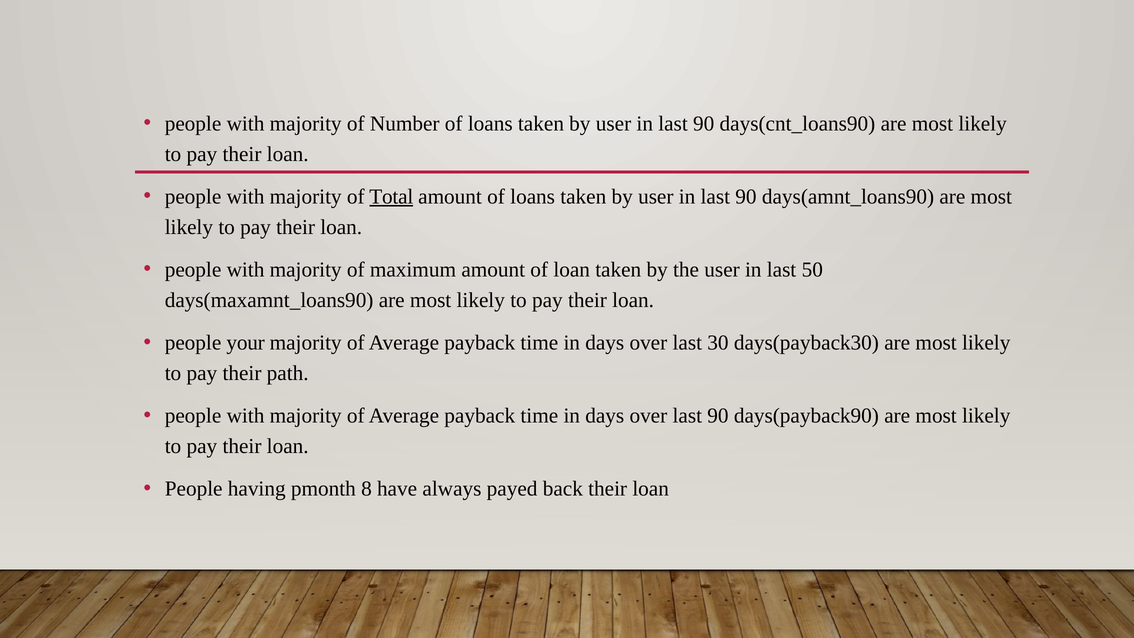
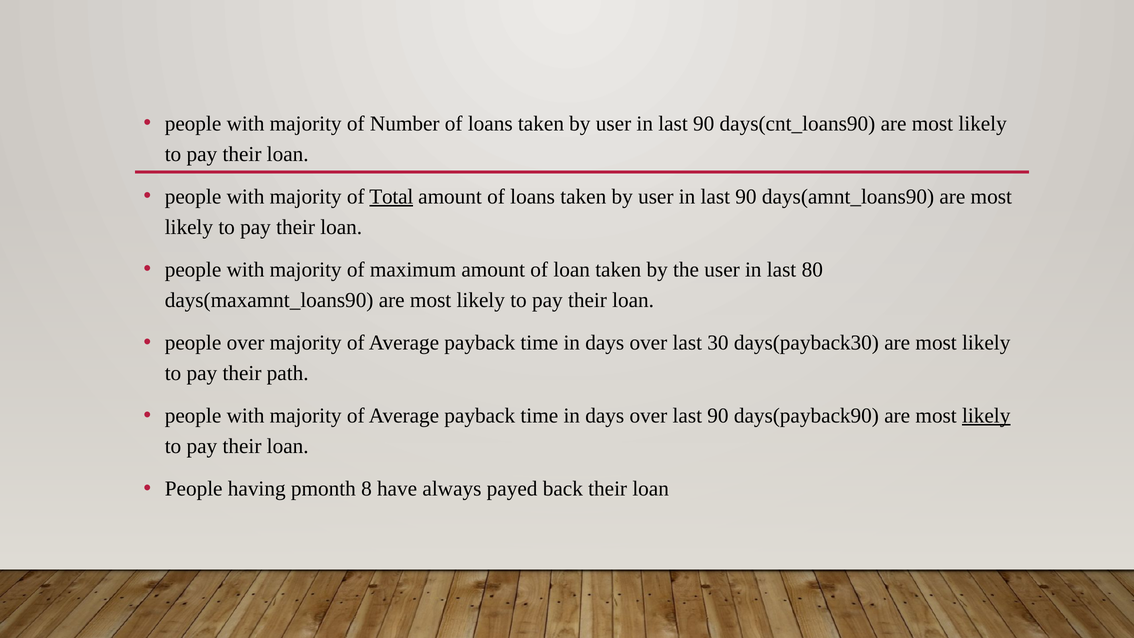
50: 50 -> 80
people your: your -> over
likely at (986, 416) underline: none -> present
